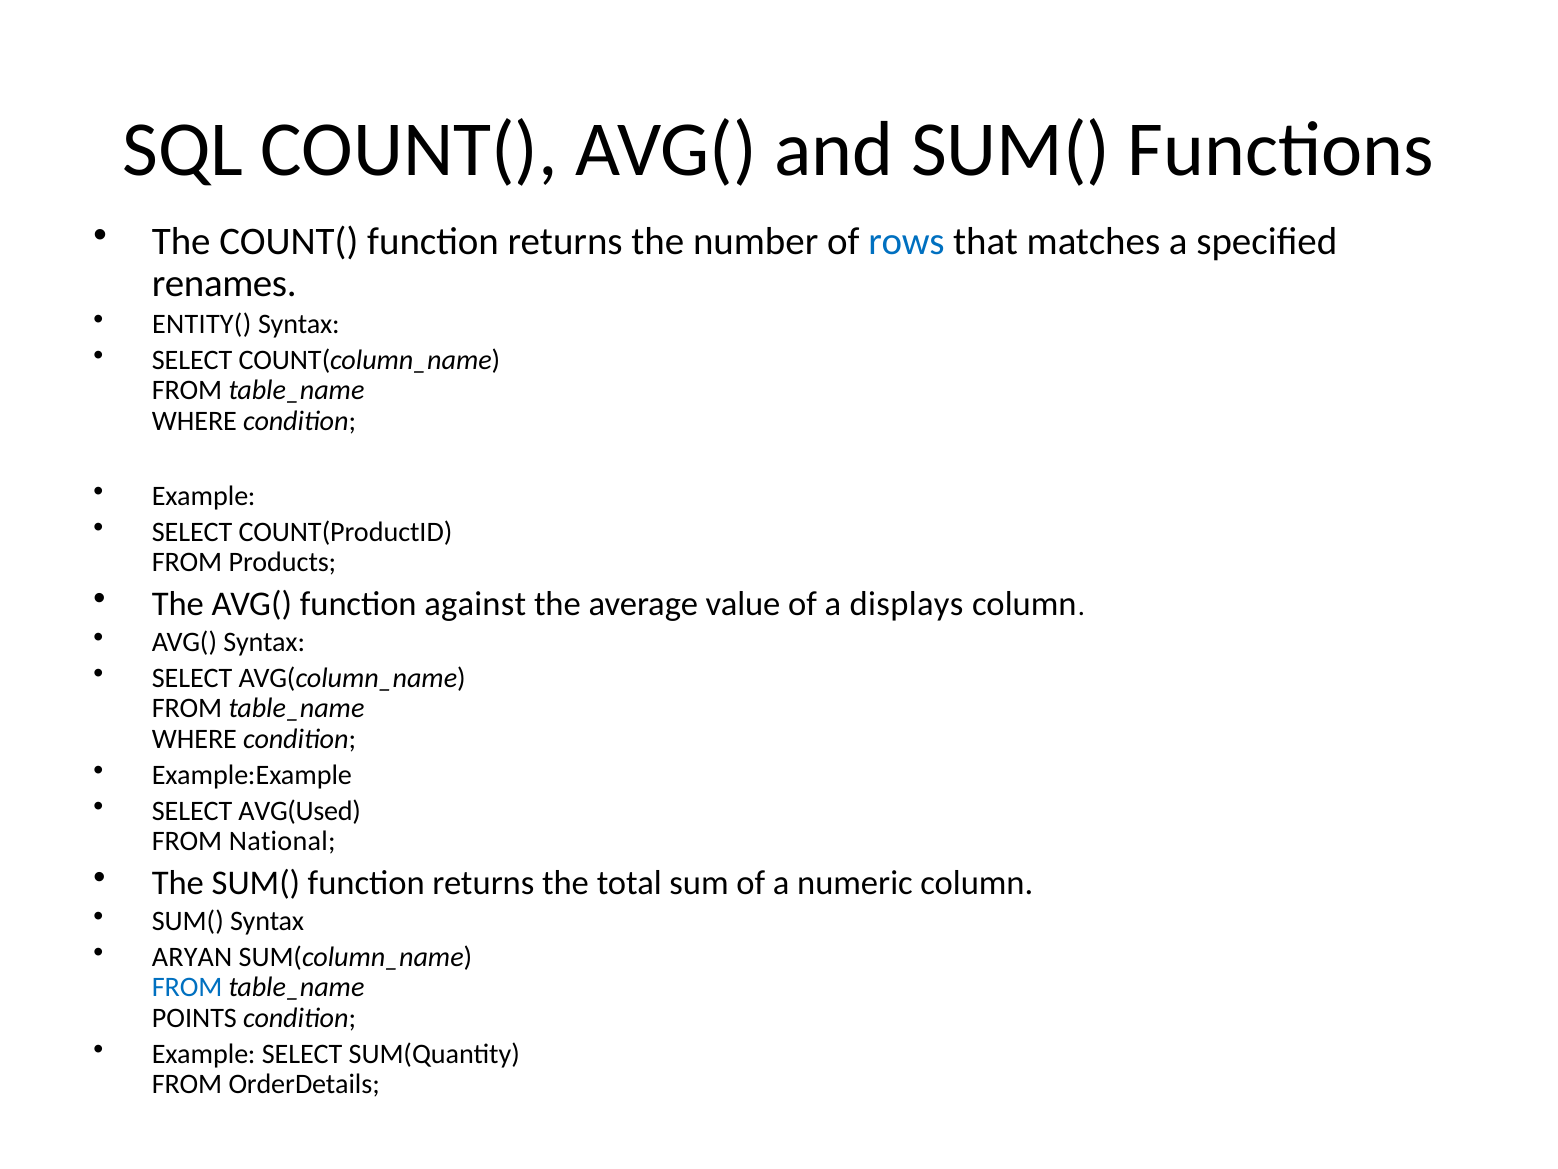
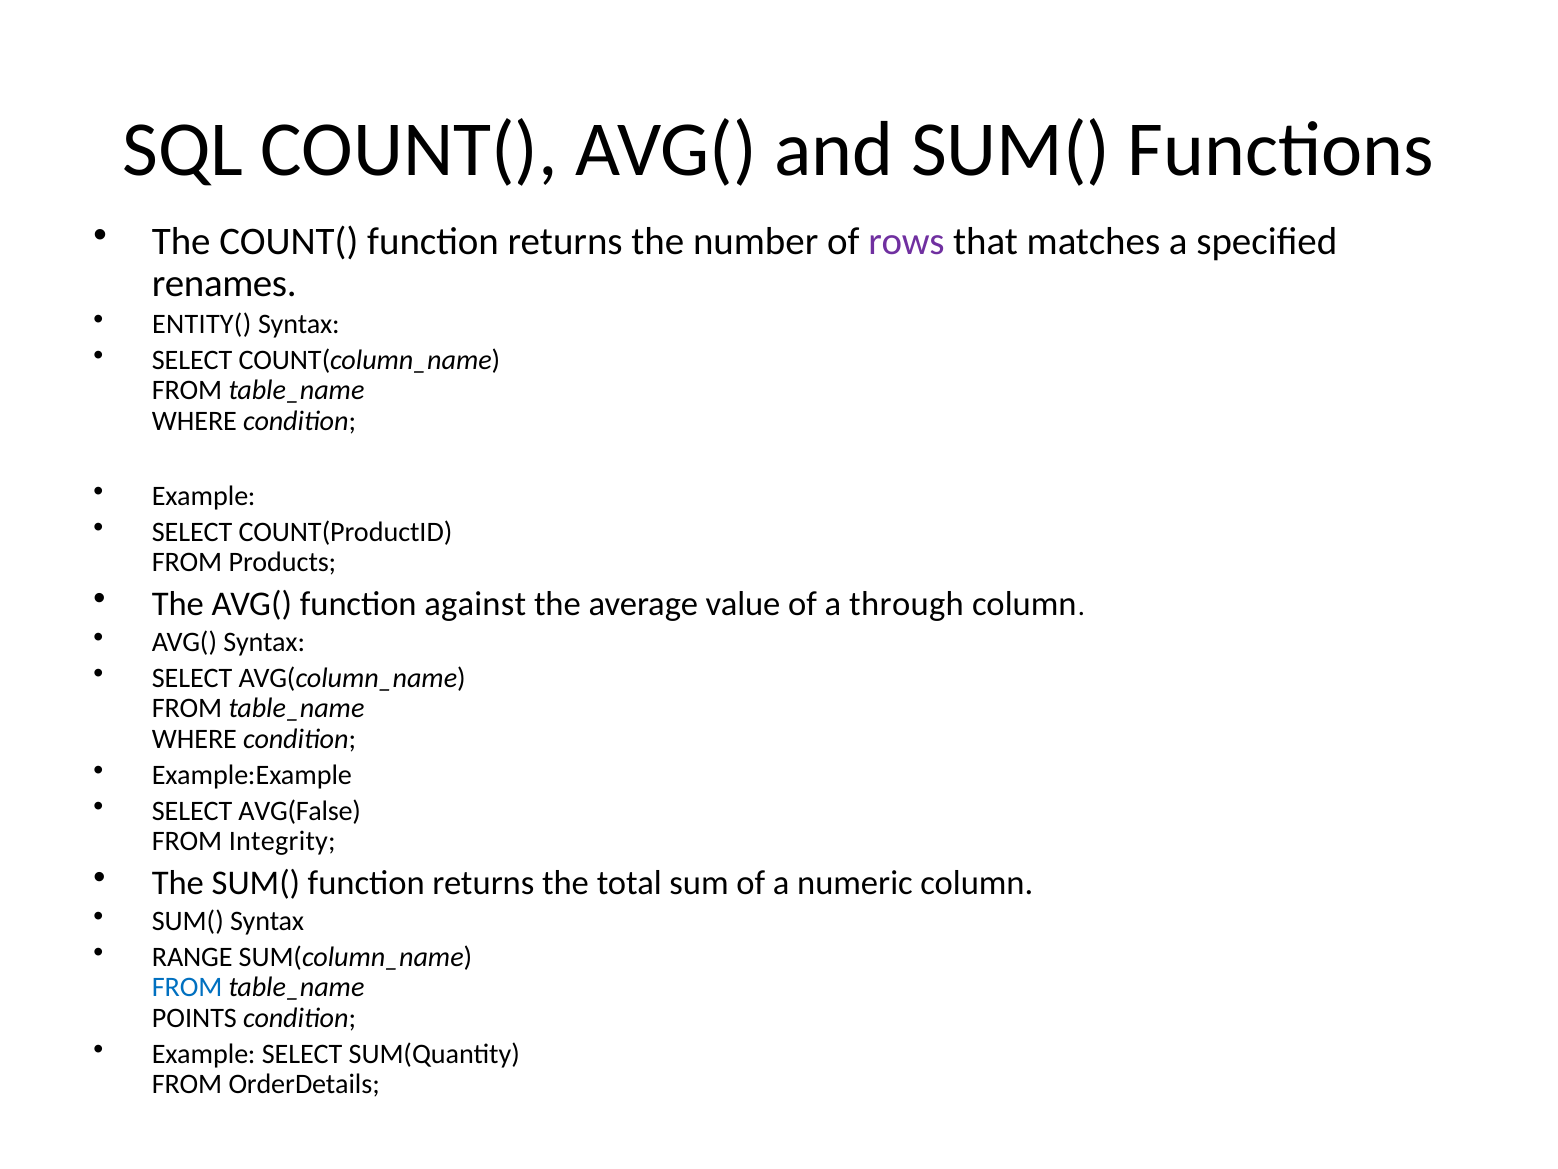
rows colour: blue -> purple
displays: displays -> through
AVG(Used: AVG(Used -> AVG(False
National: National -> Integrity
ARYAN: ARYAN -> RANGE
